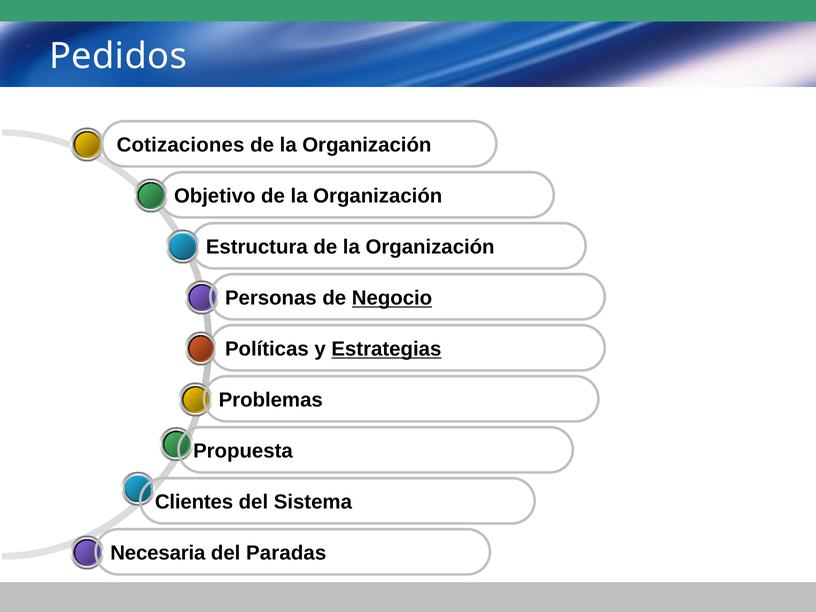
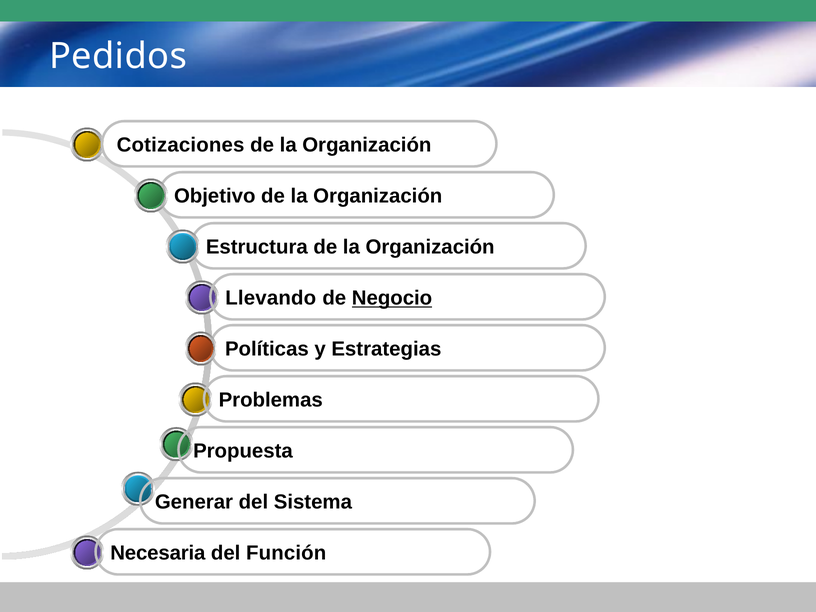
Personas: Personas -> Llevando
Estrategias underline: present -> none
Clientes: Clientes -> Generar
Paradas: Paradas -> Función
